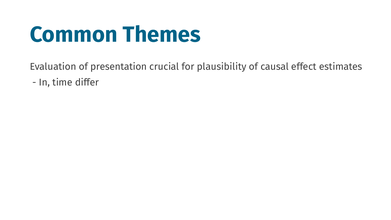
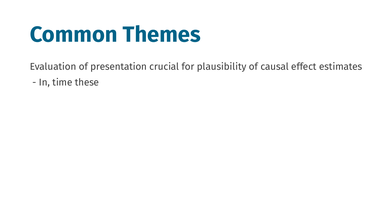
differ: differ -> these
